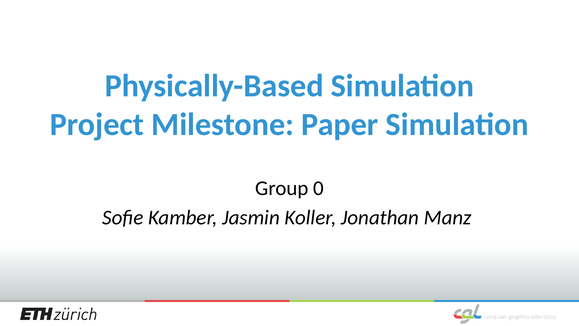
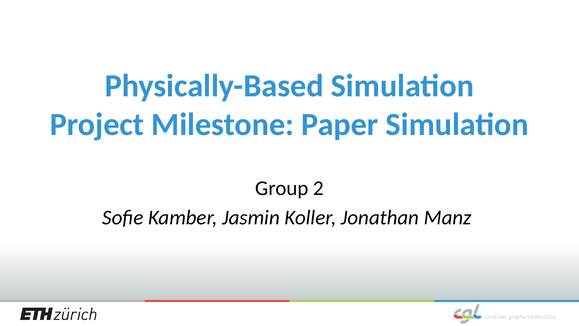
0: 0 -> 2
